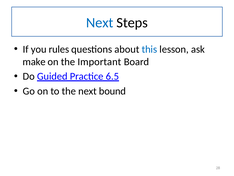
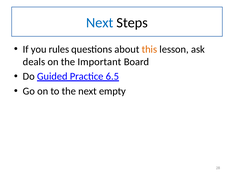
this colour: blue -> orange
make: make -> deals
bound: bound -> empty
